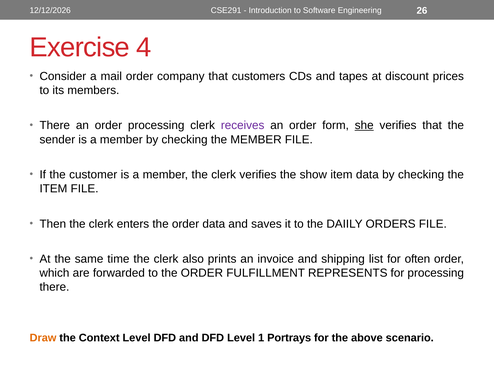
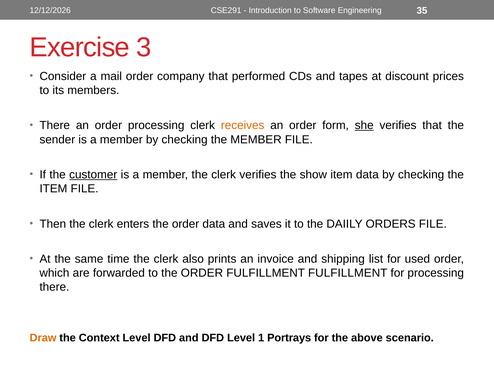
26: 26 -> 35
4: 4 -> 3
customers: customers -> performed
receives colour: purple -> orange
customer underline: none -> present
often: often -> used
FULFILLMENT REPRESENTS: REPRESENTS -> FULFILLMENT
